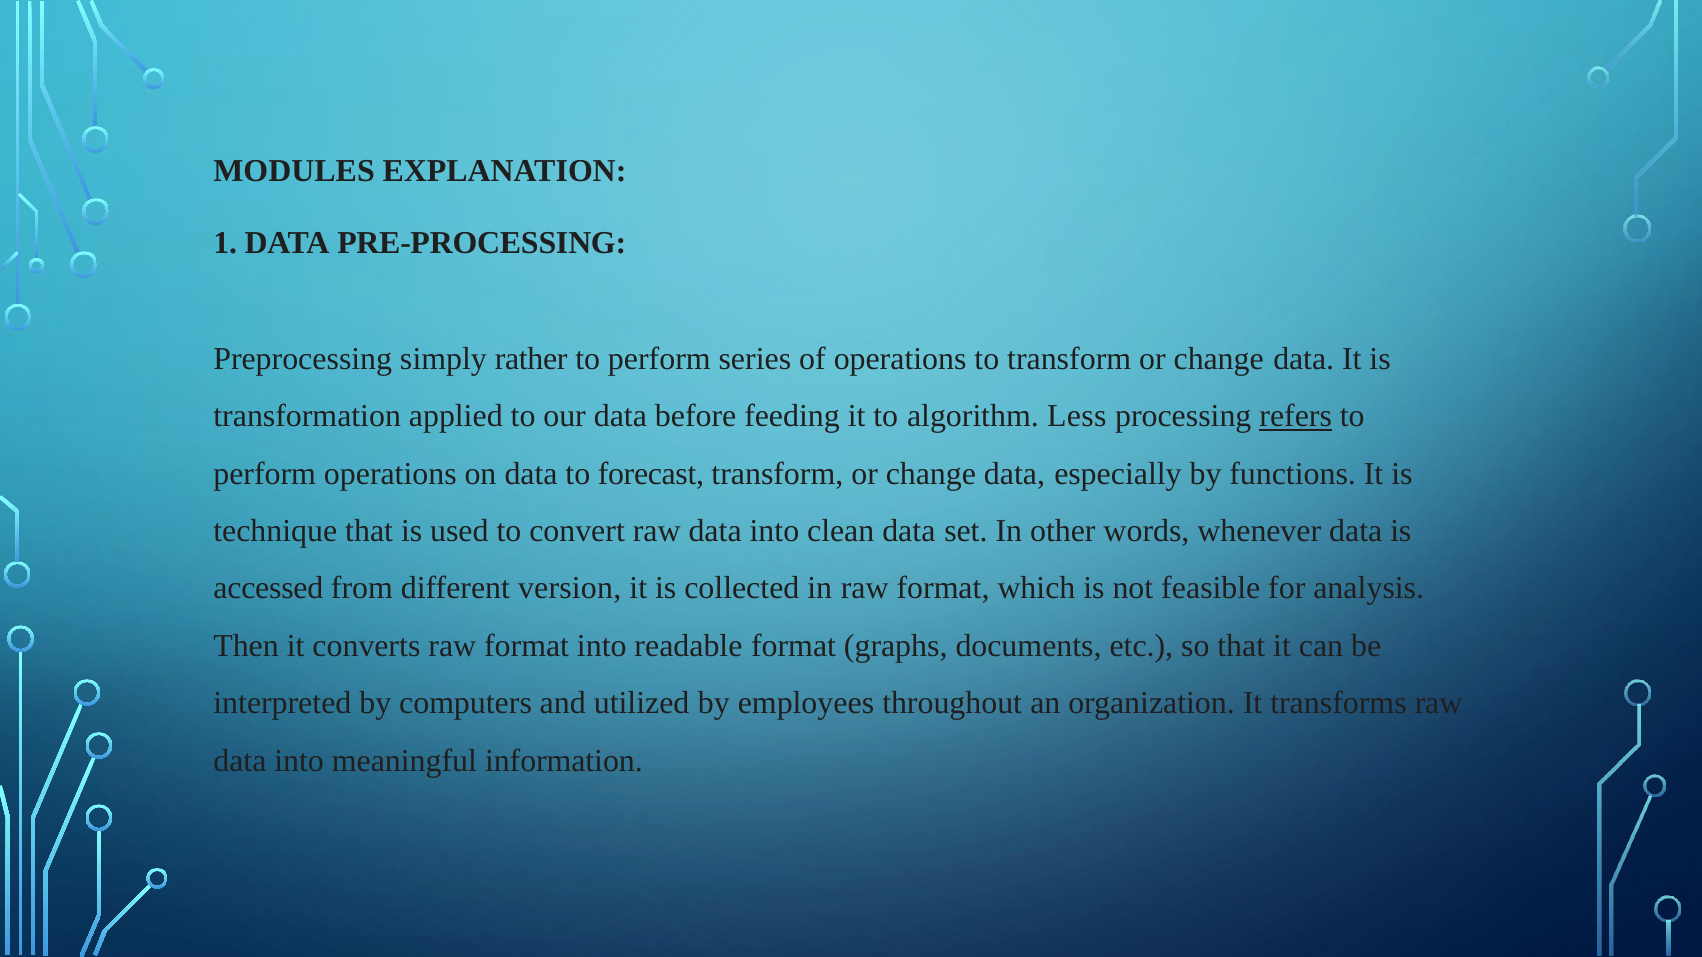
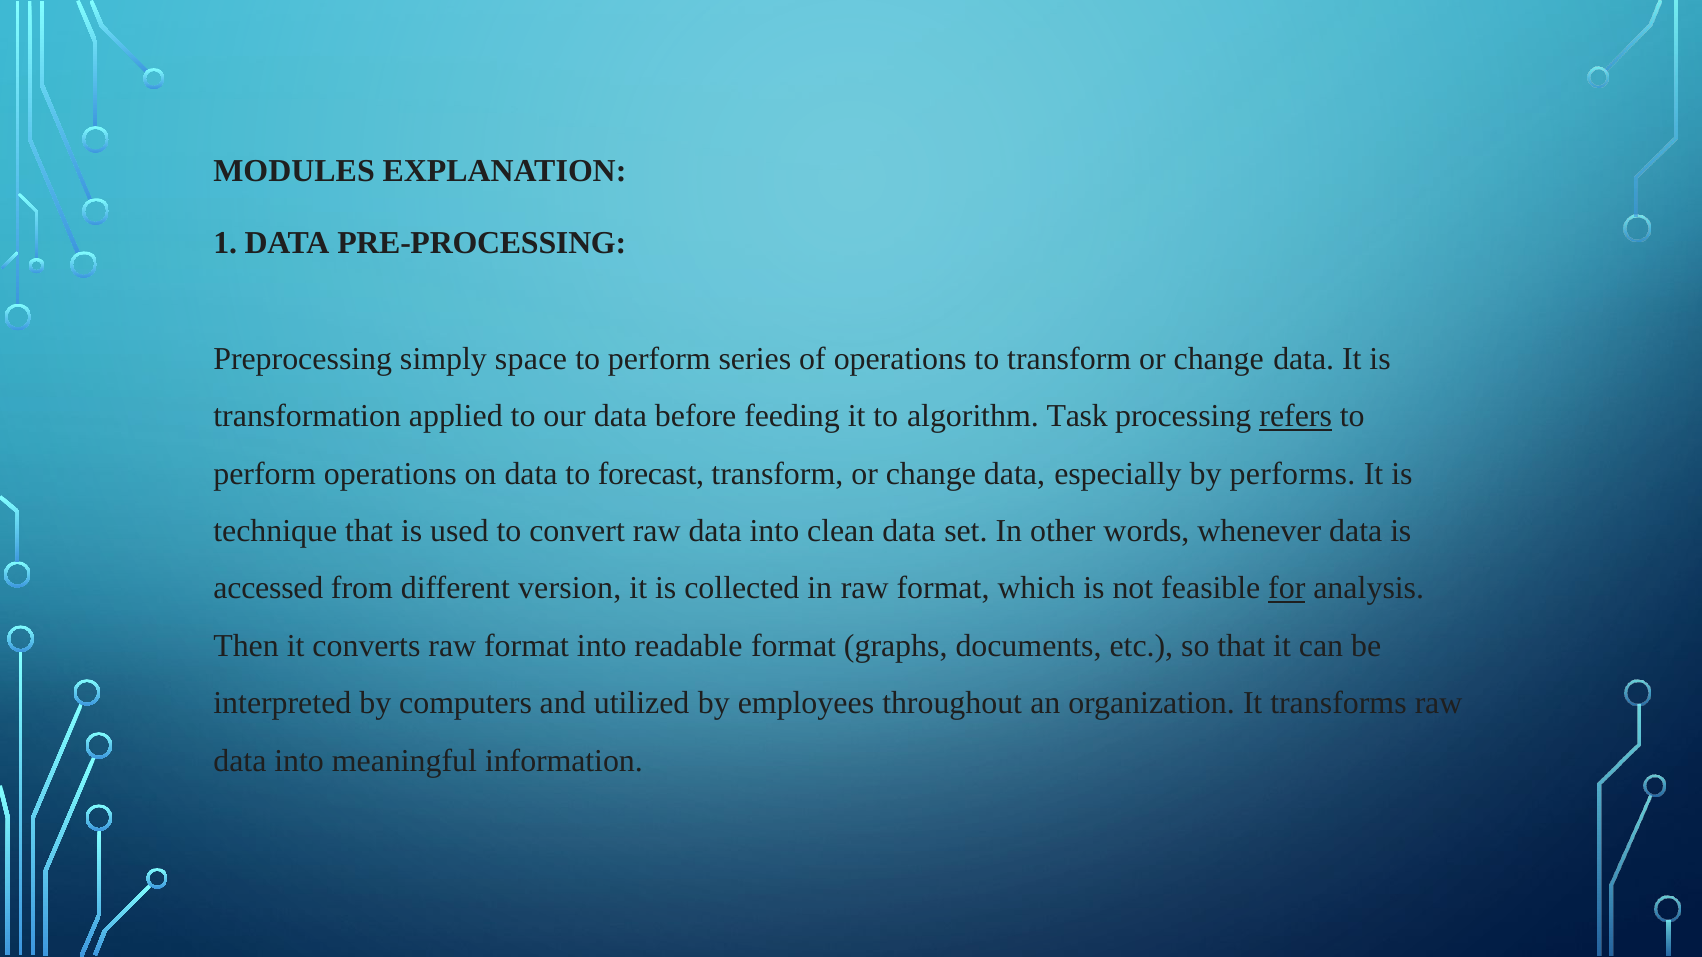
rather: rather -> space
Less: Less -> Task
functions: functions -> performs
for underline: none -> present
